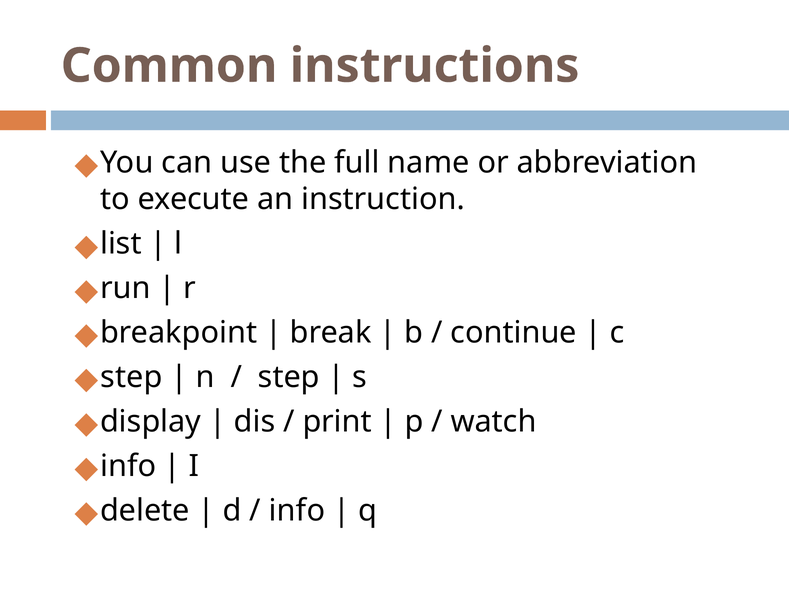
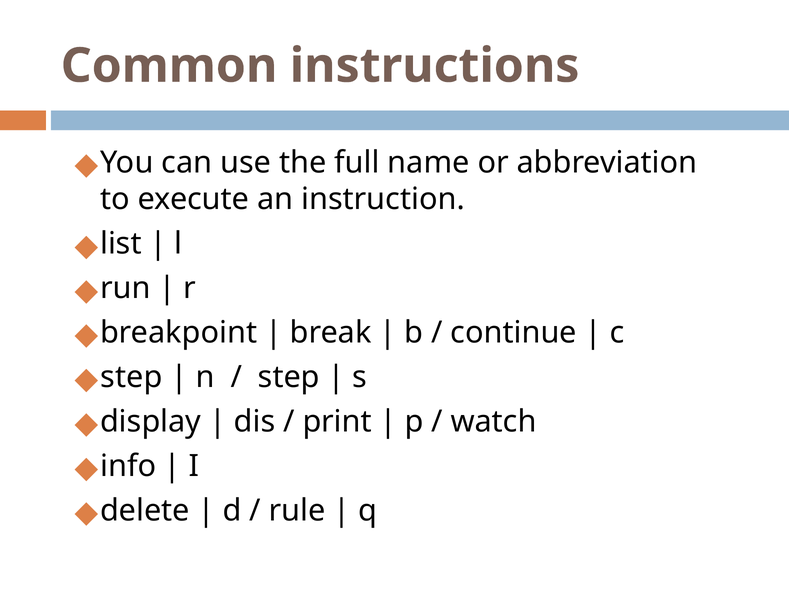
info at (297, 510): info -> rule
